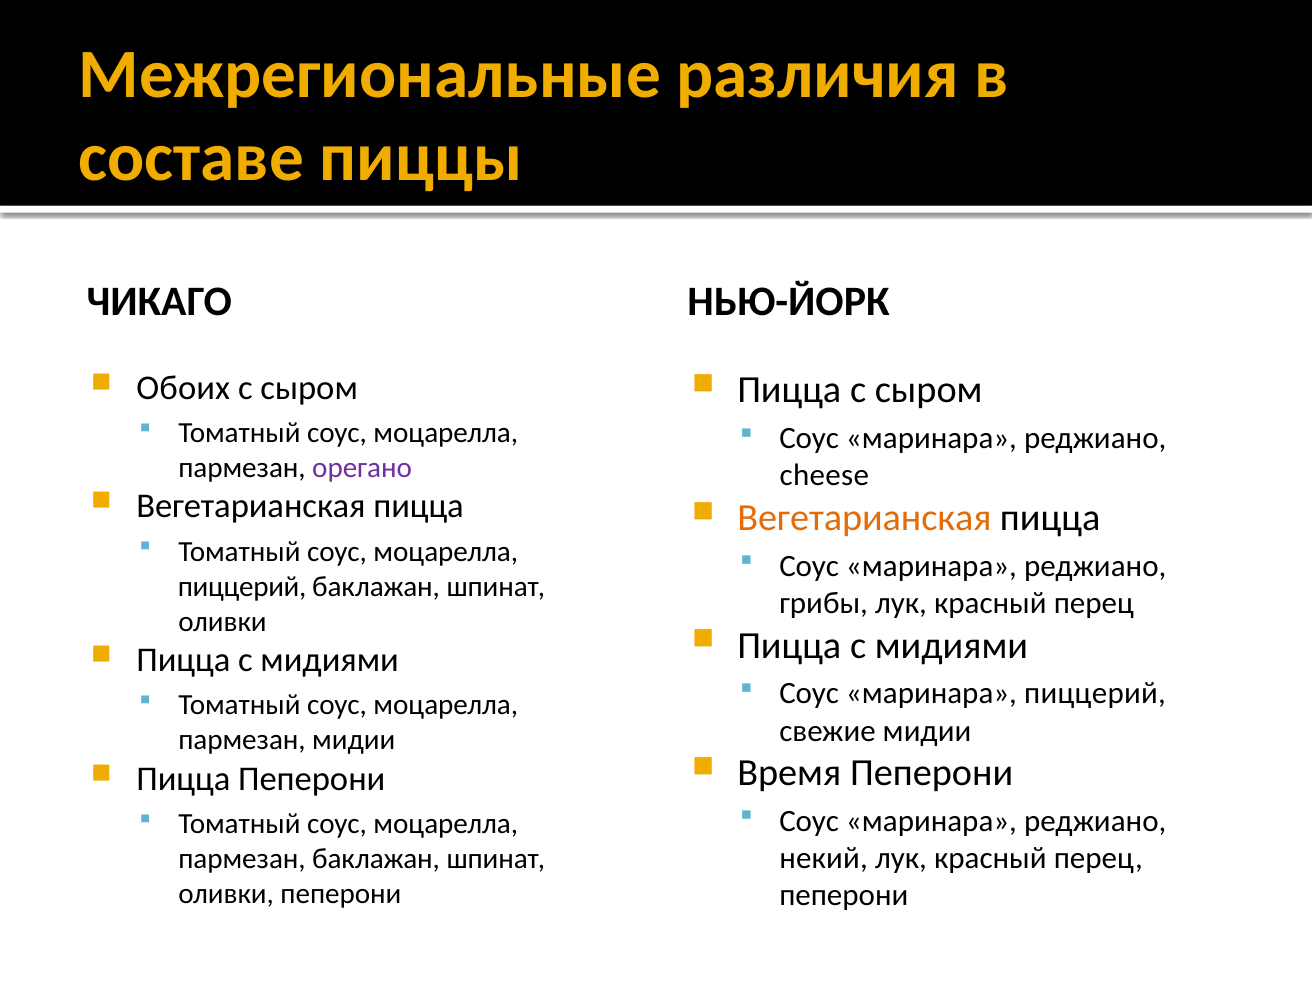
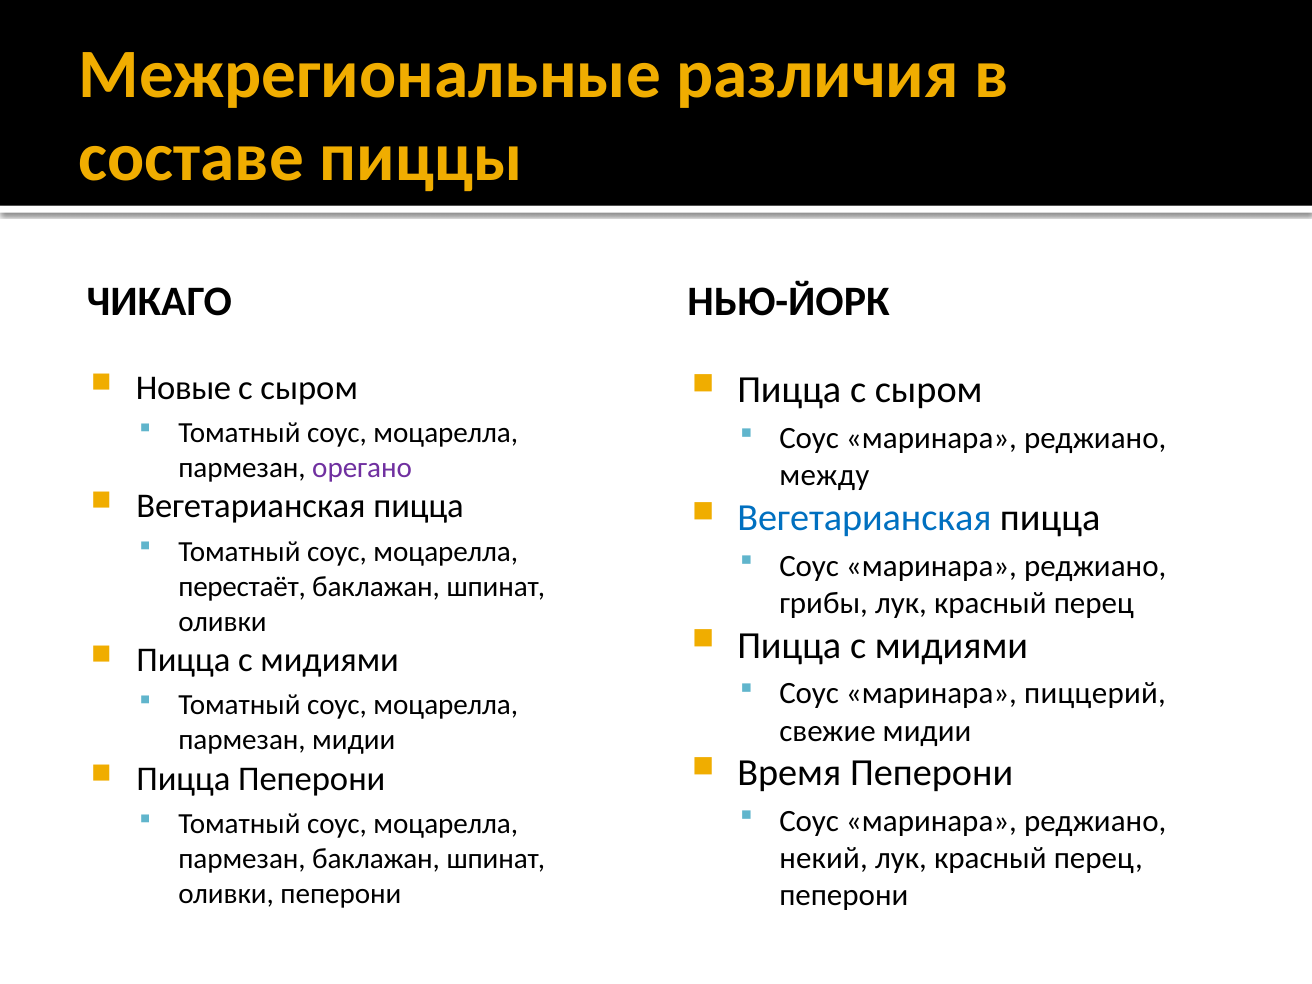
Обоих: Обоих -> Новые
cheese: cheese -> между
Вегетарианская at (864, 518) colour: orange -> blue
пиццерий at (242, 587): пиццерий -> перестаёт
